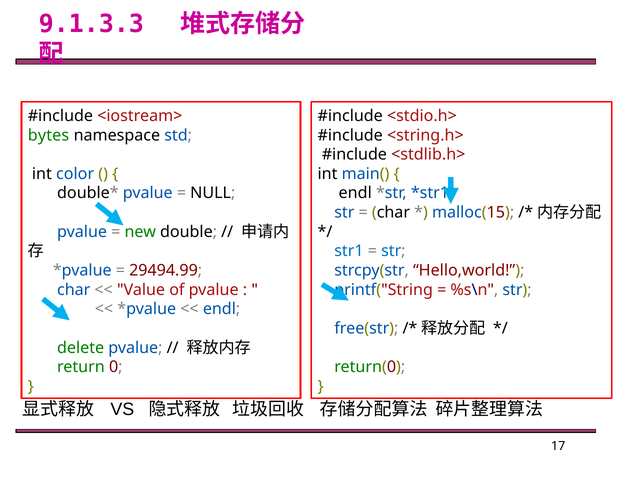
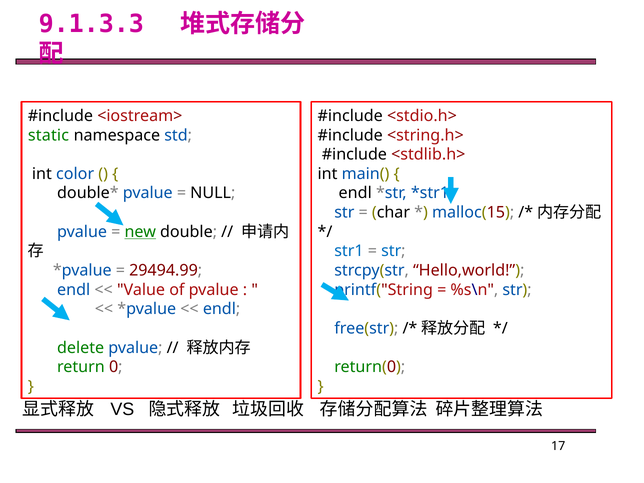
bytes: bytes -> static
new underline: none -> present
char at (74, 290): char -> endl
